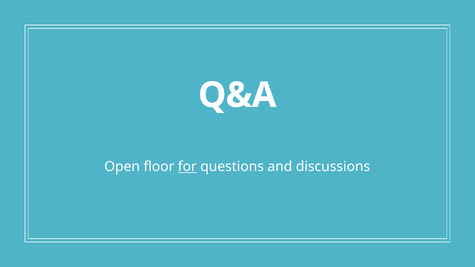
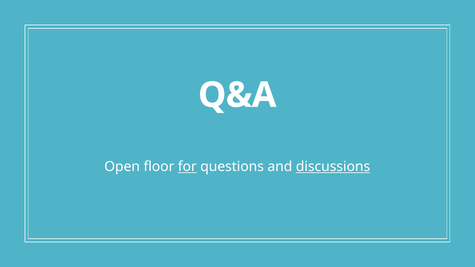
discussions underline: none -> present
